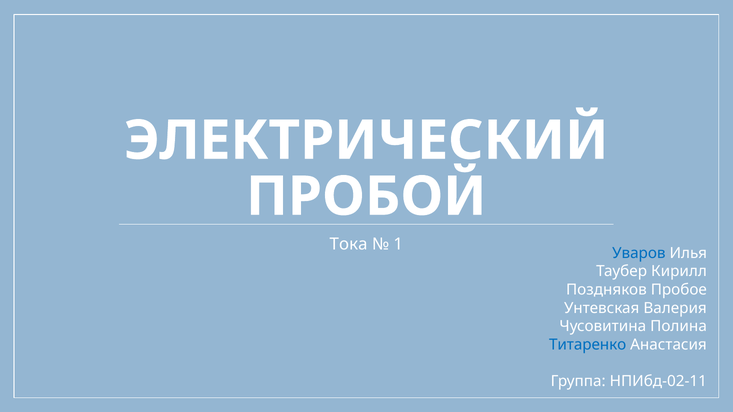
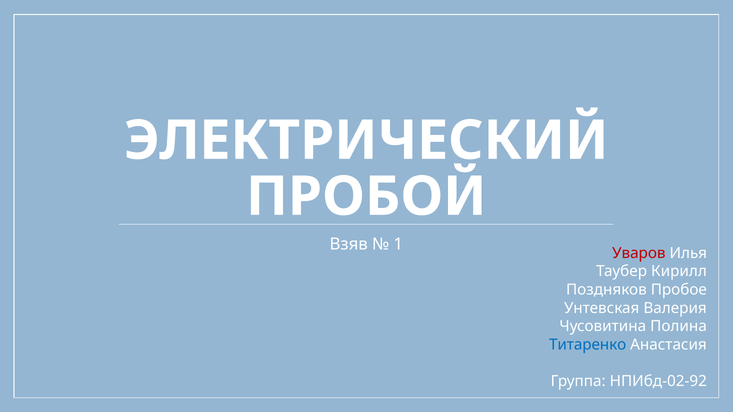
Тока: Тока -> Взяв
Уваров colour: blue -> red
НПИбд-02-11: НПИбд-02-11 -> НПИбд-02-92
